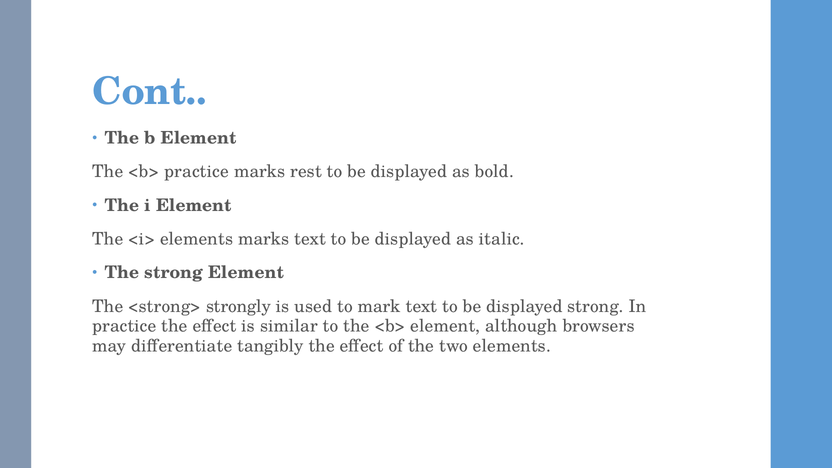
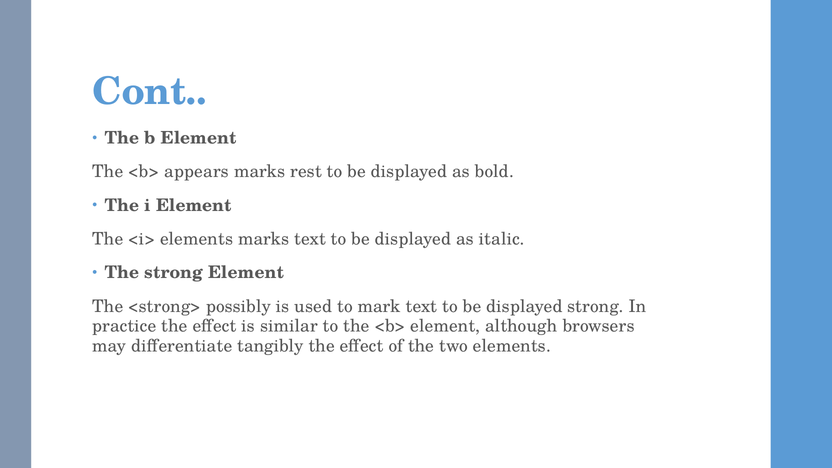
<b> practice: practice -> appears
strongly: strongly -> possibly
